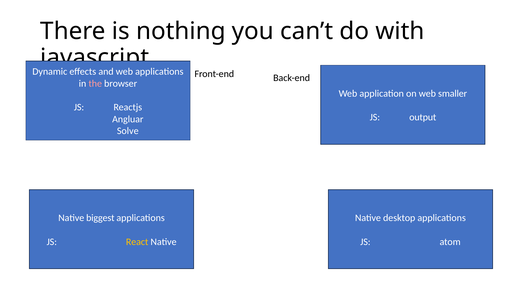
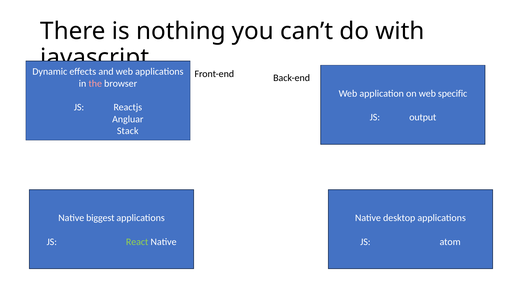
smaller: smaller -> specific
Solve: Solve -> Stack
React colour: yellow -> light green
